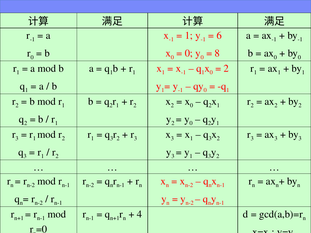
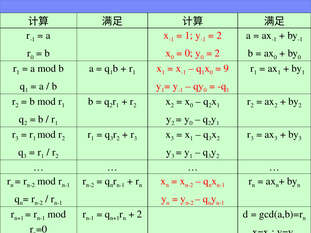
6 at (219, 36): 6 -> 2
8 at (217, 53): 8 -> 2
2 at (226, 69): 2 -> 9
4 at (139, 214): 4 -> 2
